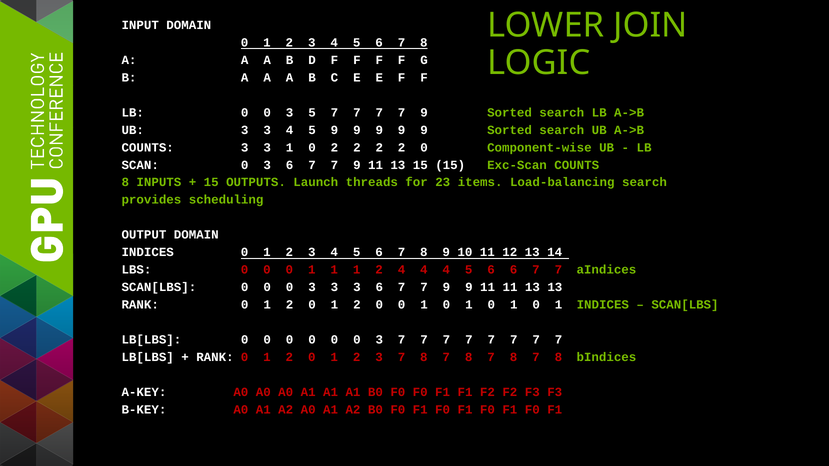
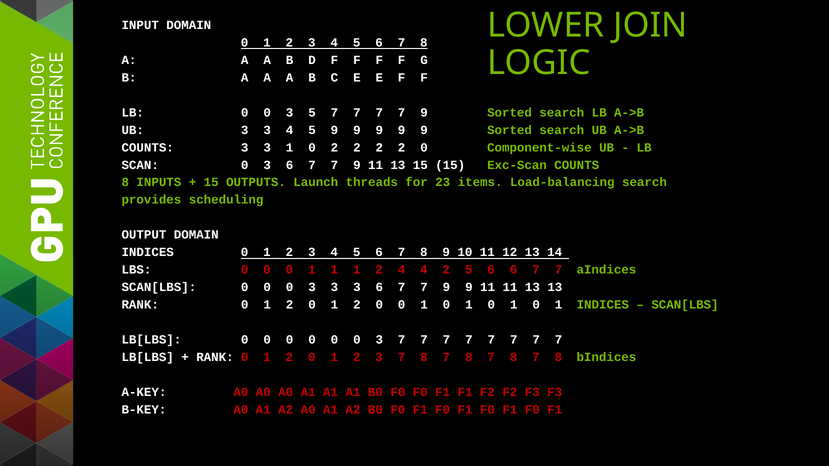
4 4 4: 4 -> 2
